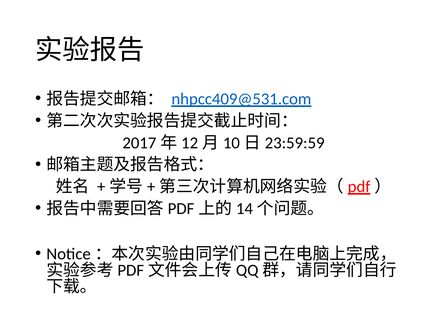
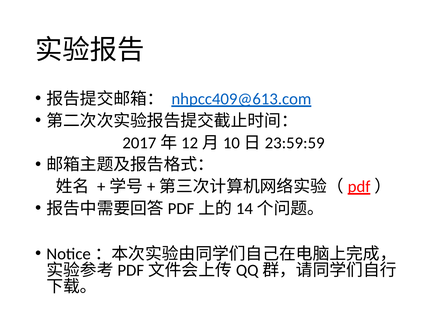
nhpcc409@531.com: nhpcc409@531.com -> nhpcc409@613.com
